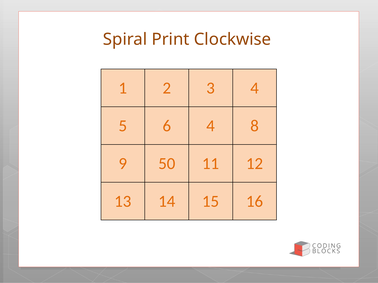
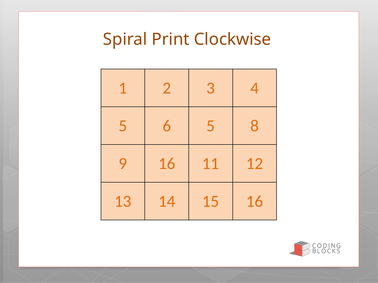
6 4: 4 -> 5
9 50: 50 -> 16
